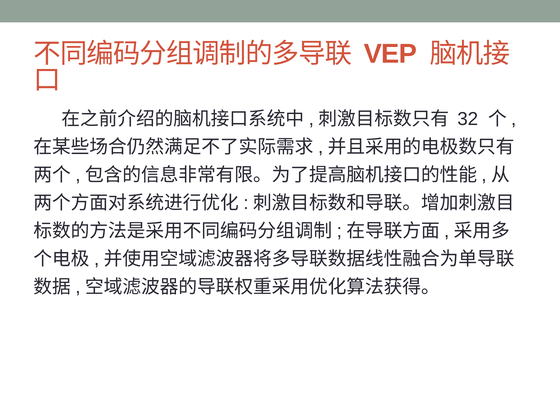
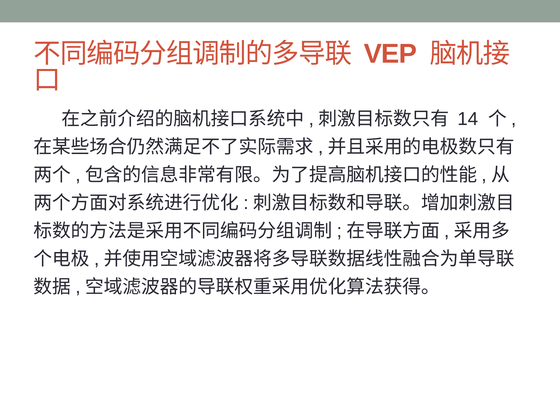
32: 32 -> 14
